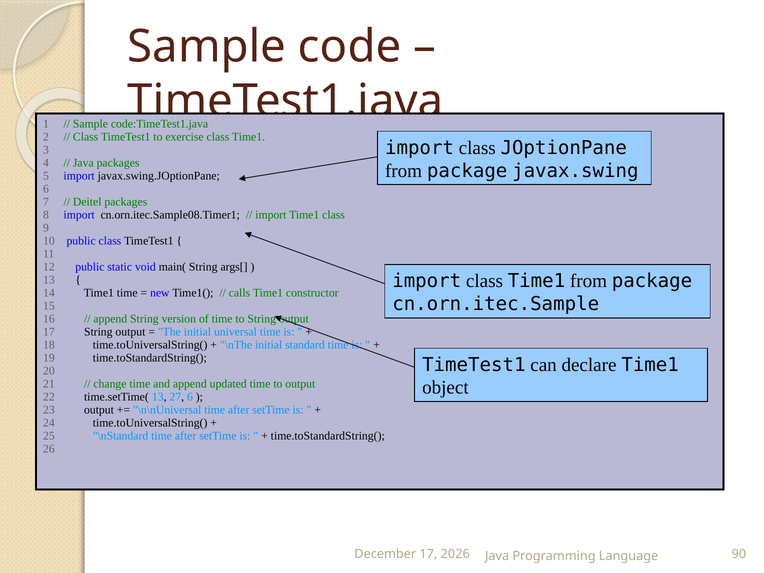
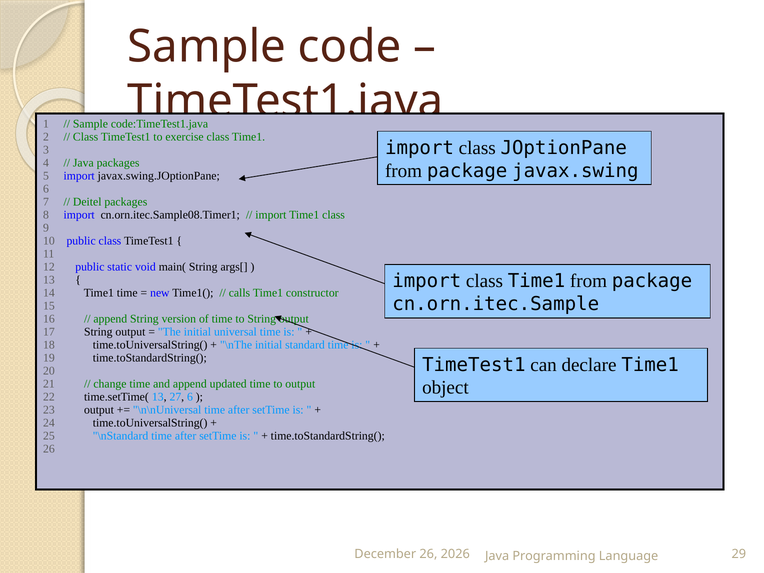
17 at (428, 554): 17 -> 26
90: 90 -> 29
